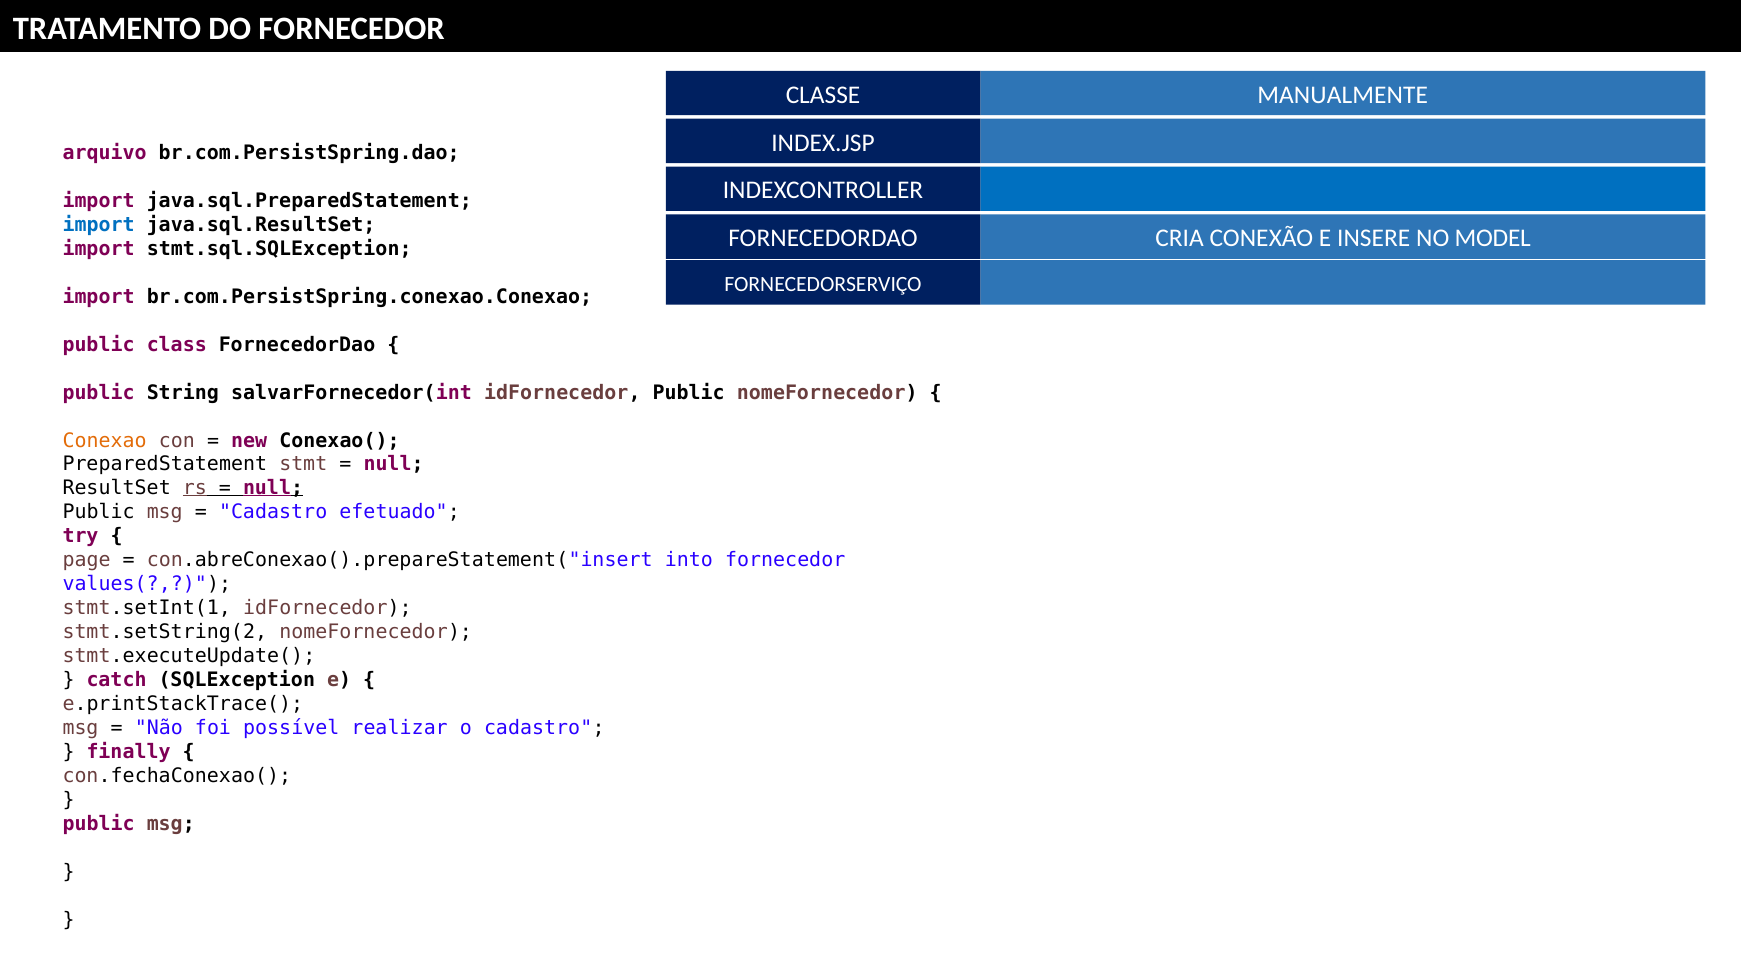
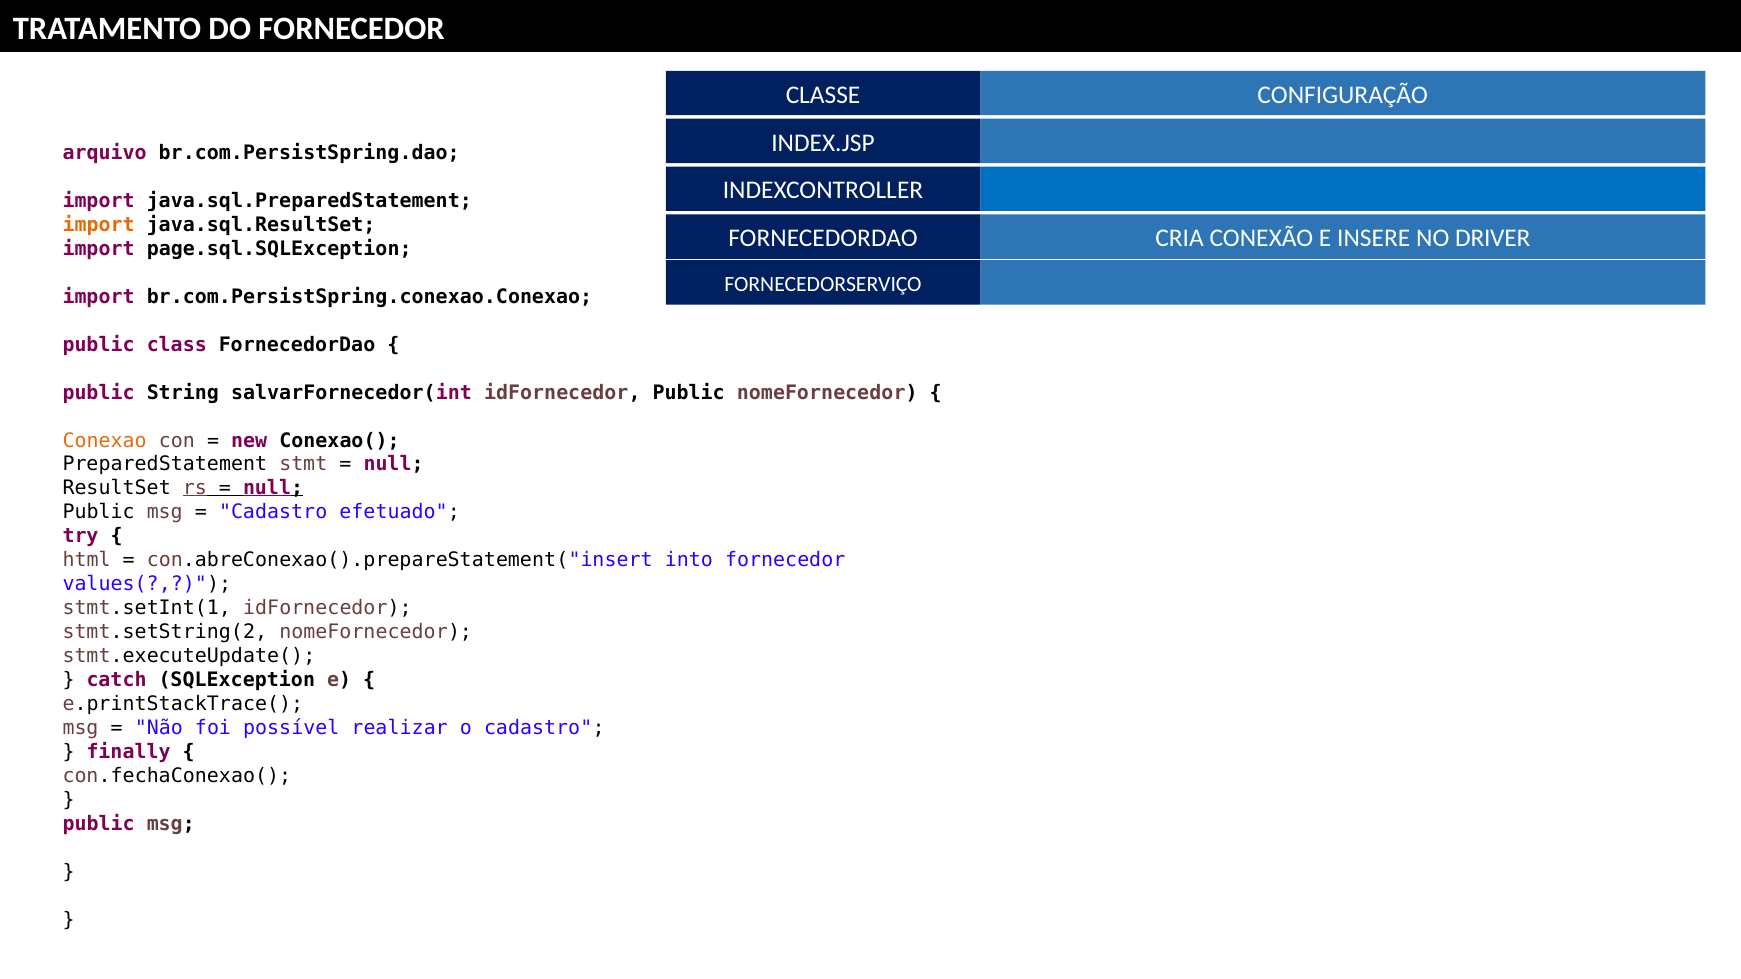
MANUALMENTE: MANUALMENTE -> CONFIGURAÇÃO
import at (99, 225) colour: blue -> orange
MODEL: MODEL -> DRIVER
stmt.sql.SQLException: stmt.sql.SQLException -> page.sql.SQLException
page: page -> html
